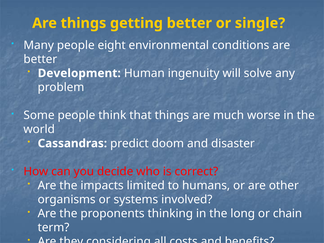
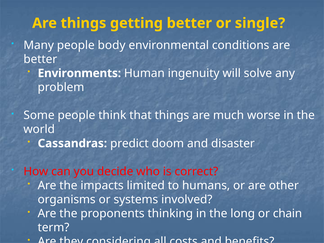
eight: eight -> body
Development: Development -> Environments
